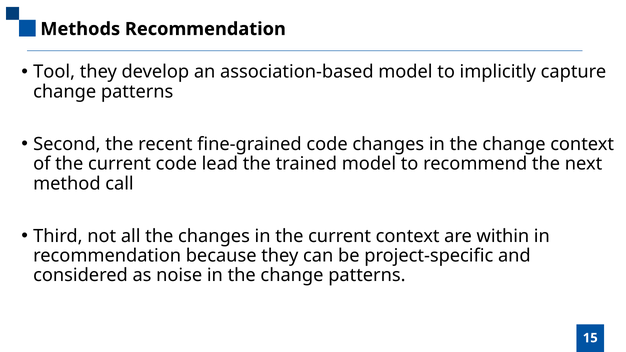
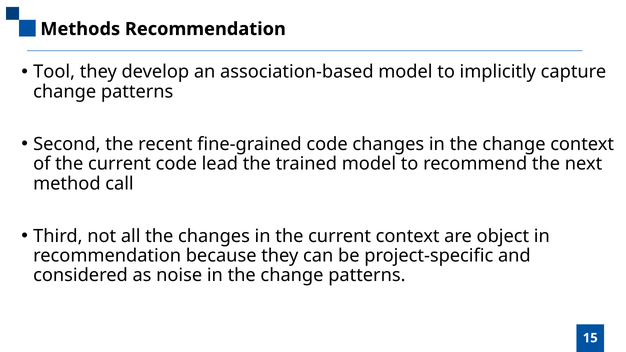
within: within -> object
